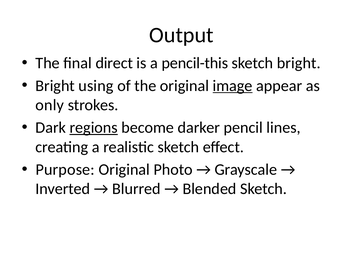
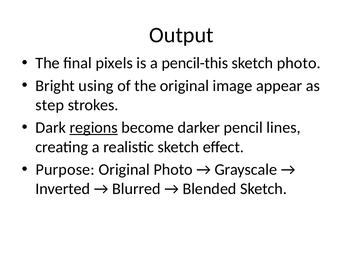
direct: direct -> pixels
sketch bright: bright -> photo
image underline: present -> none
only: only -> step
